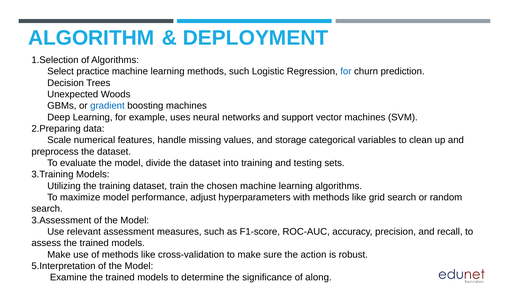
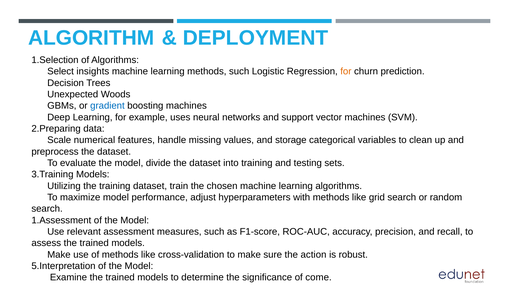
practice: practice -> insights
for at (346, 72) colour: blue -> orange
3.Assessment: 3.Assessment -> 1.Assessment
along: along -> come
